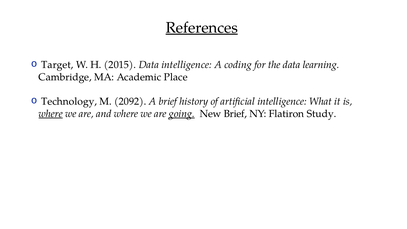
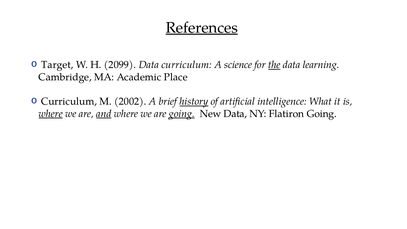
2015: 2015 -> 2099
Data intelligence: intelligence -> curriculum
coding: coding -> science
the underline: none -> present
Technology at (69, 101): Technology -> Curriculum
2092: 2092 -> 2002
history underline: none -> present
and underline: none -> present
New Brief: Brief -> Data
Flatiron Study: Study -> Going
